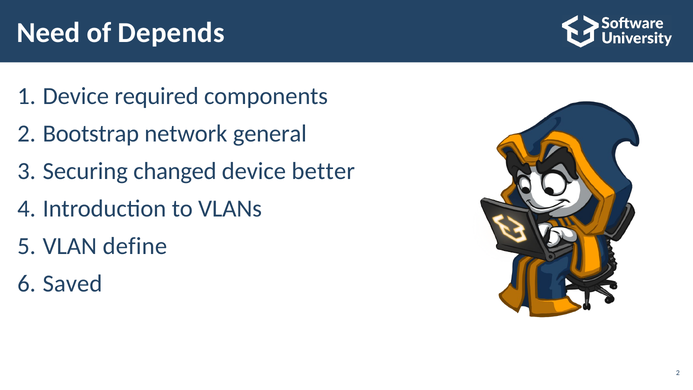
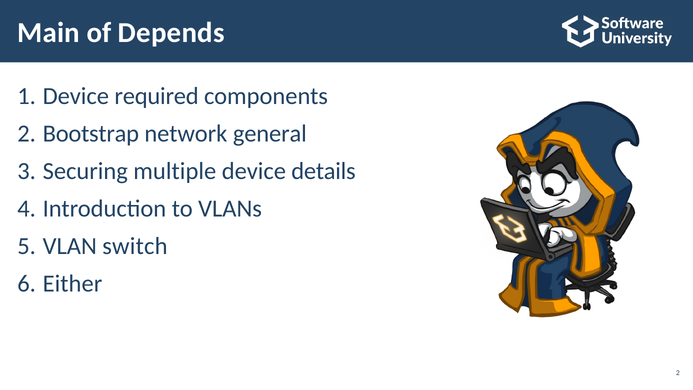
Need: Need -> Main
changed: changed -> multiple
better: better -> details
define: define -> switch
Saved: Saved -> Either
